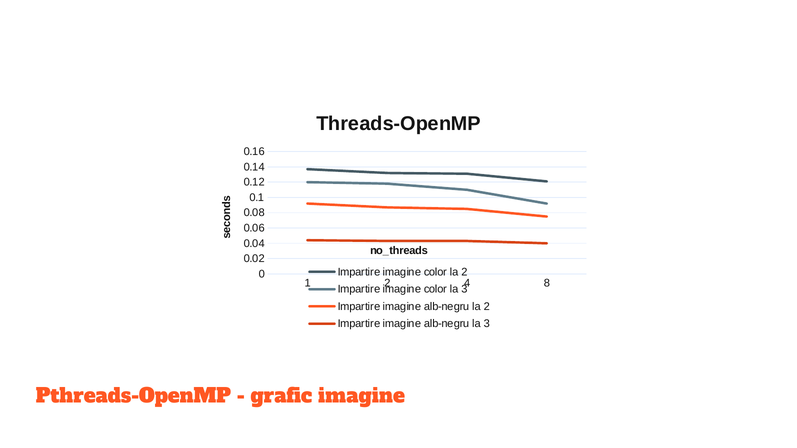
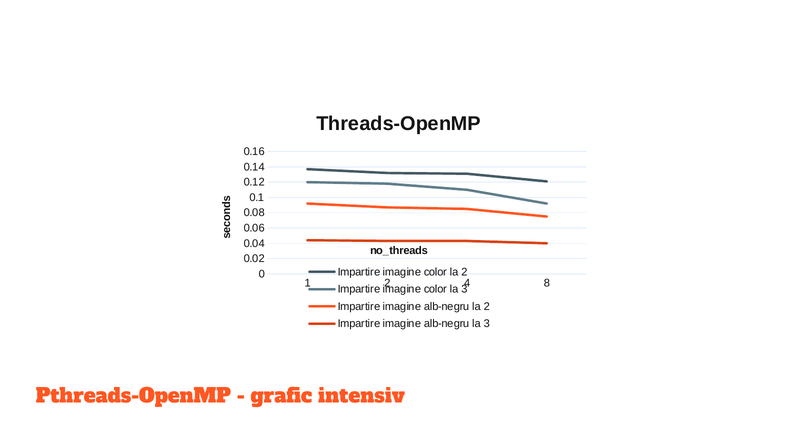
grafic imagine: imagine -> intensiv
